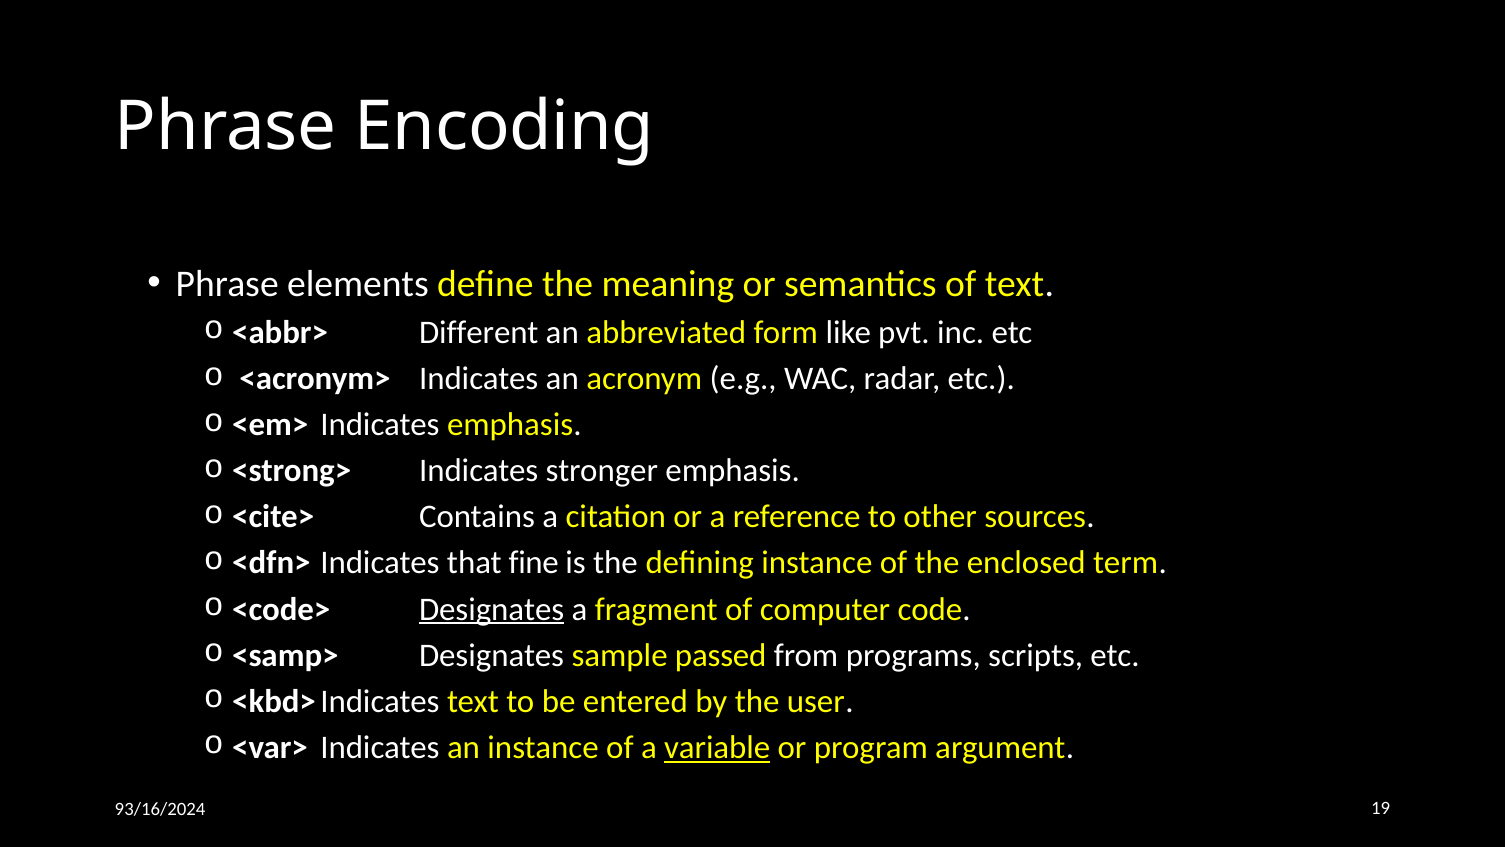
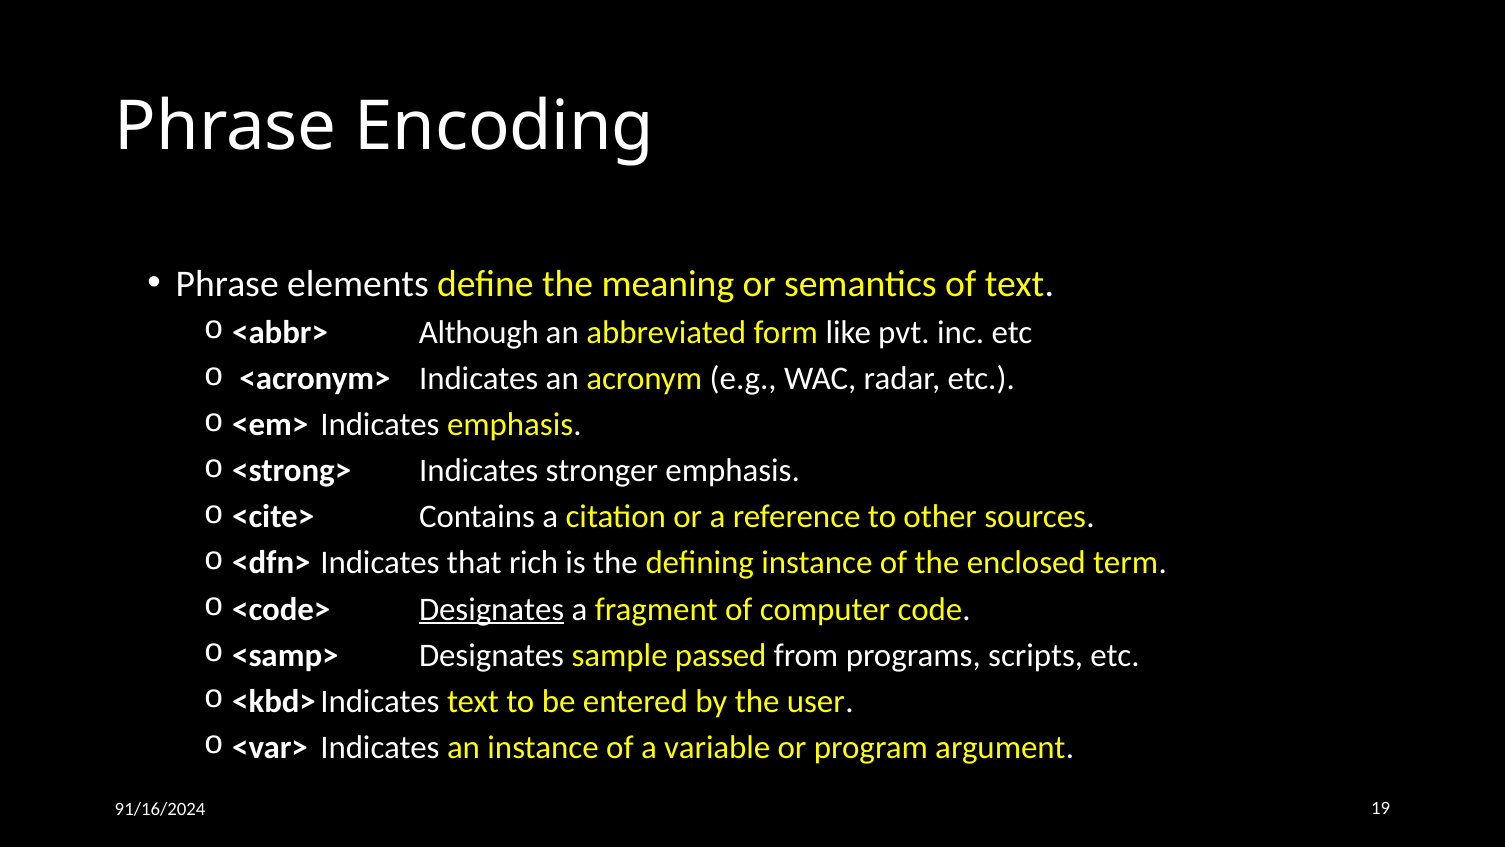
Different: Different -> Although
fine: fine -> rich
variable underline: present -> none
93/16/2024: 93/16/2024 -> 91/16/2024
